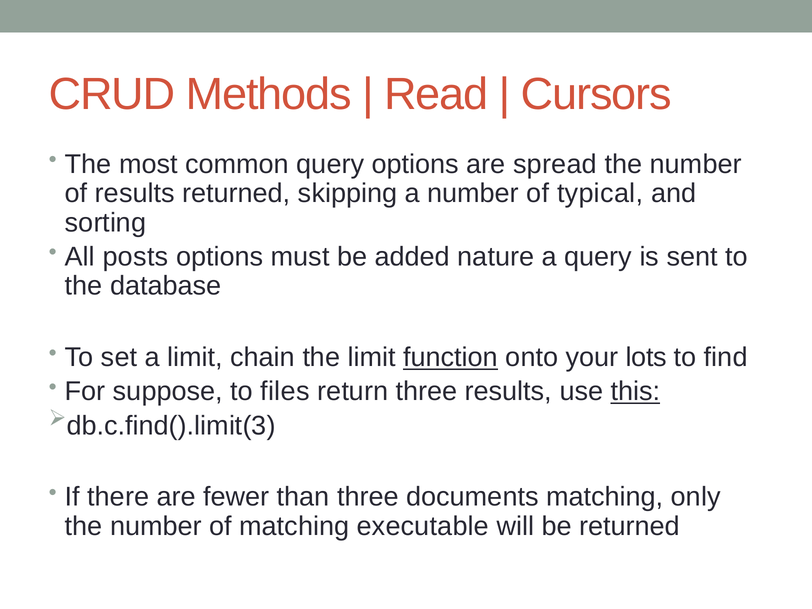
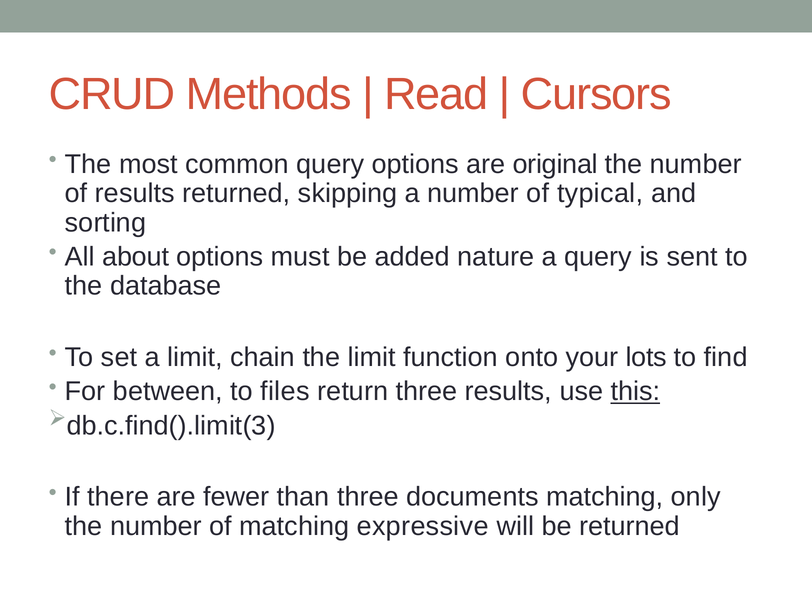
spread: spread -> original
posts: posts -> about
function underline: present -> none
suppose: suppose -> between
executable: executable -> expressive
